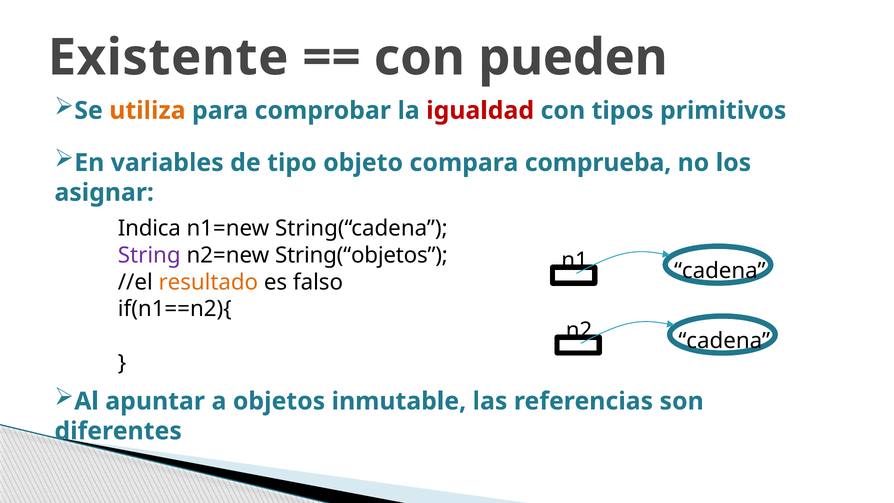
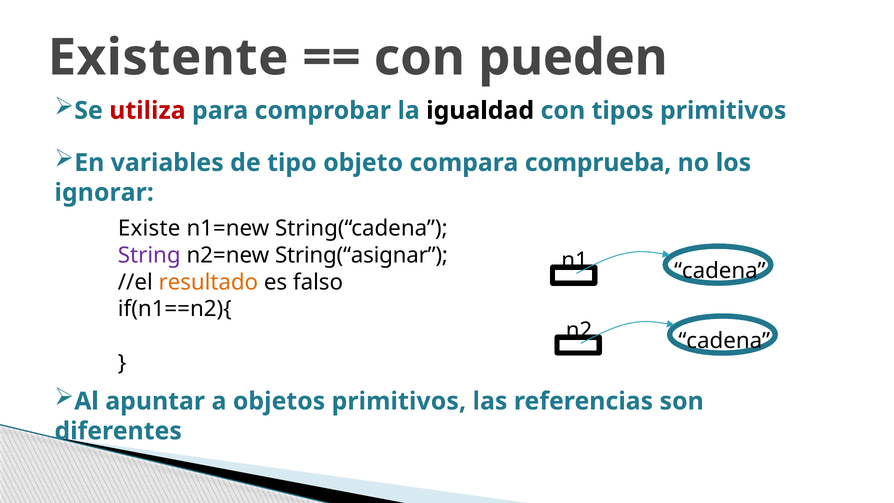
utiliza colour: orange -> red
igualdad colour: red -> black
asignar: asignar -> ignorar
Indica: Indica -> Existe
String(“objetos: String(“objetos -> String(“asignar
objetos inmutable: inmutable -> primitivos
